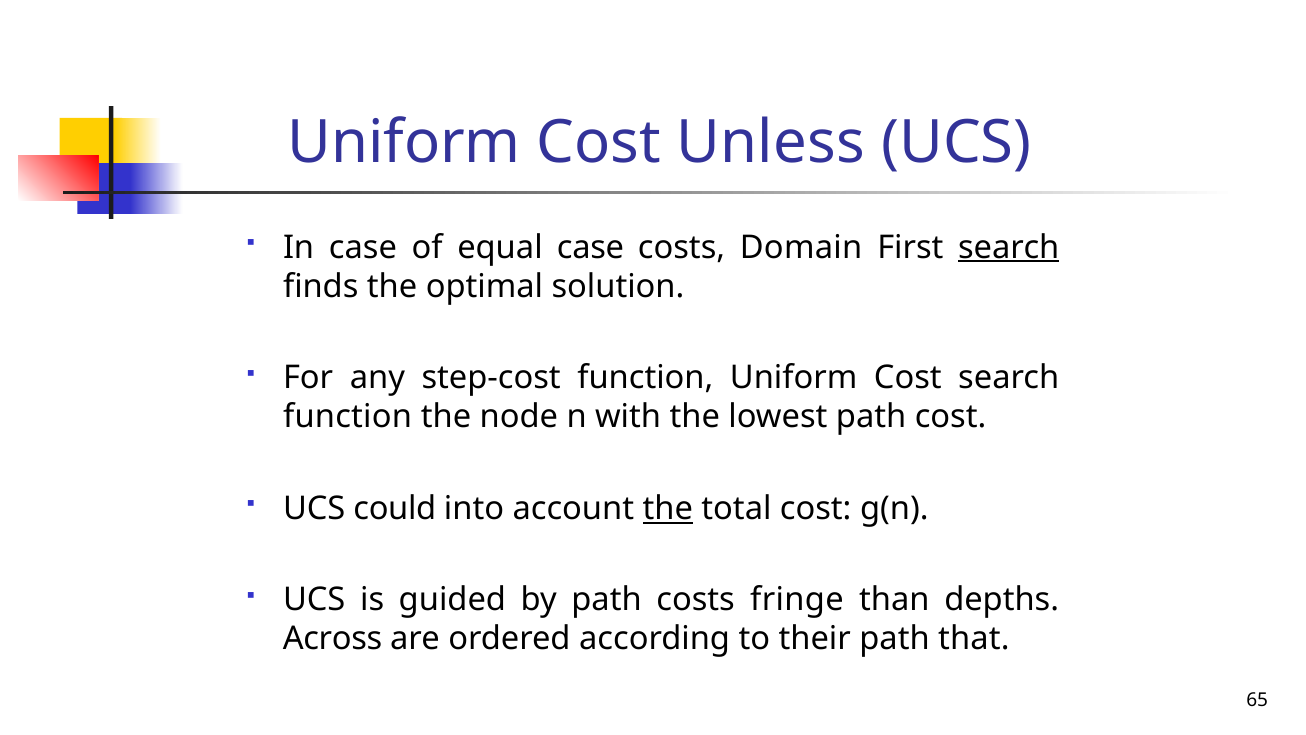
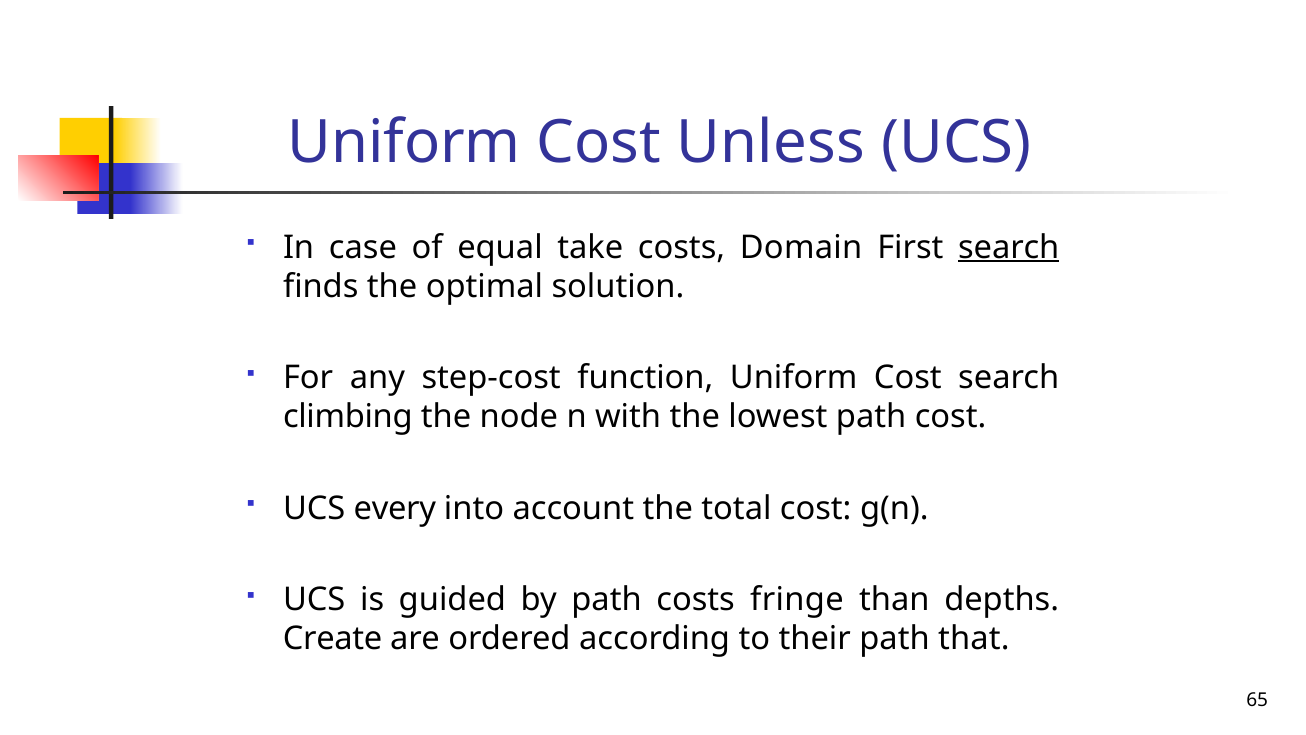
equal case: case -> take
function at (348, 417): function -> climbing
could: could -> every
the at (668, 508) underline: present -> none
Across: Across -> Create
